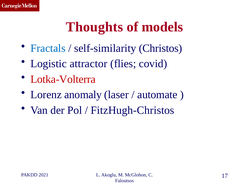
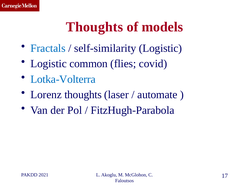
self-similarity Christos: Christos -> Logistic
attractor: attractor -> common
Lotka-Volterra colour: red -> blue
Lorenz anomaly: anomaly -> thoughts
FitzHugh-Christos: FitzHugh-Christos -> FitzHugh-Parabola
